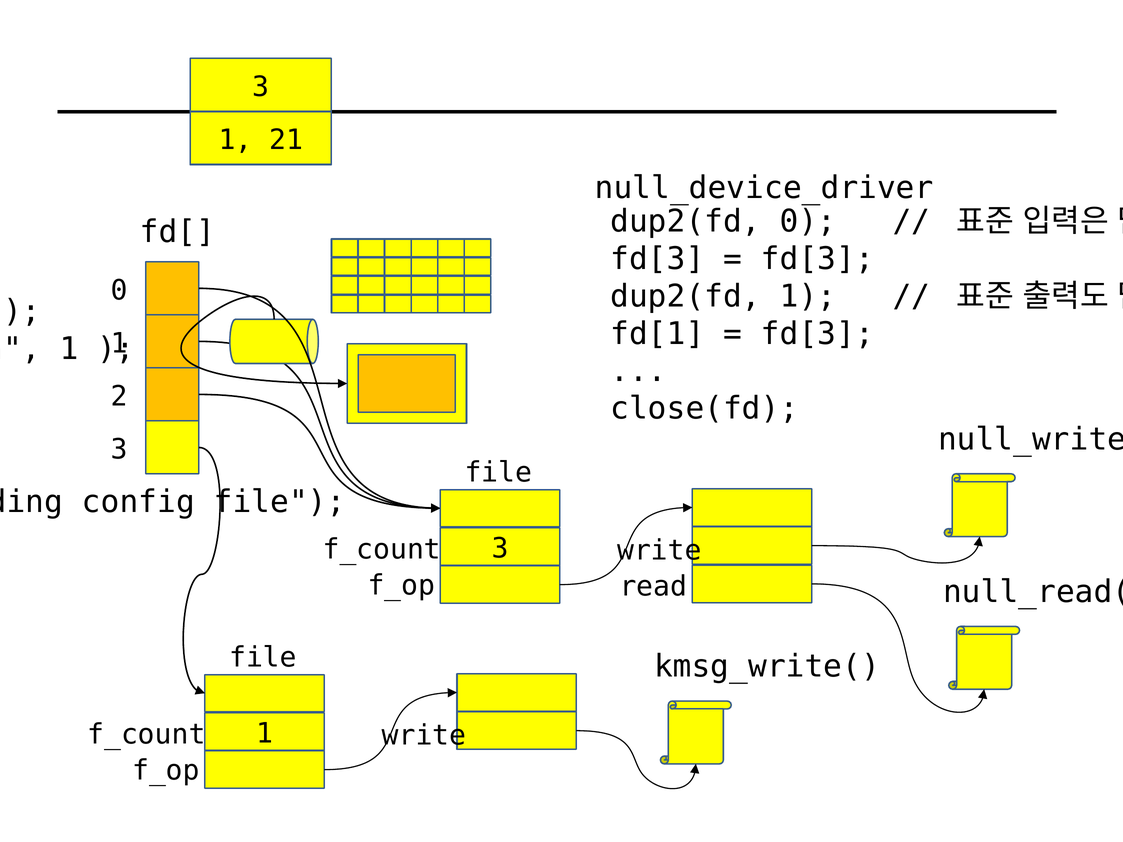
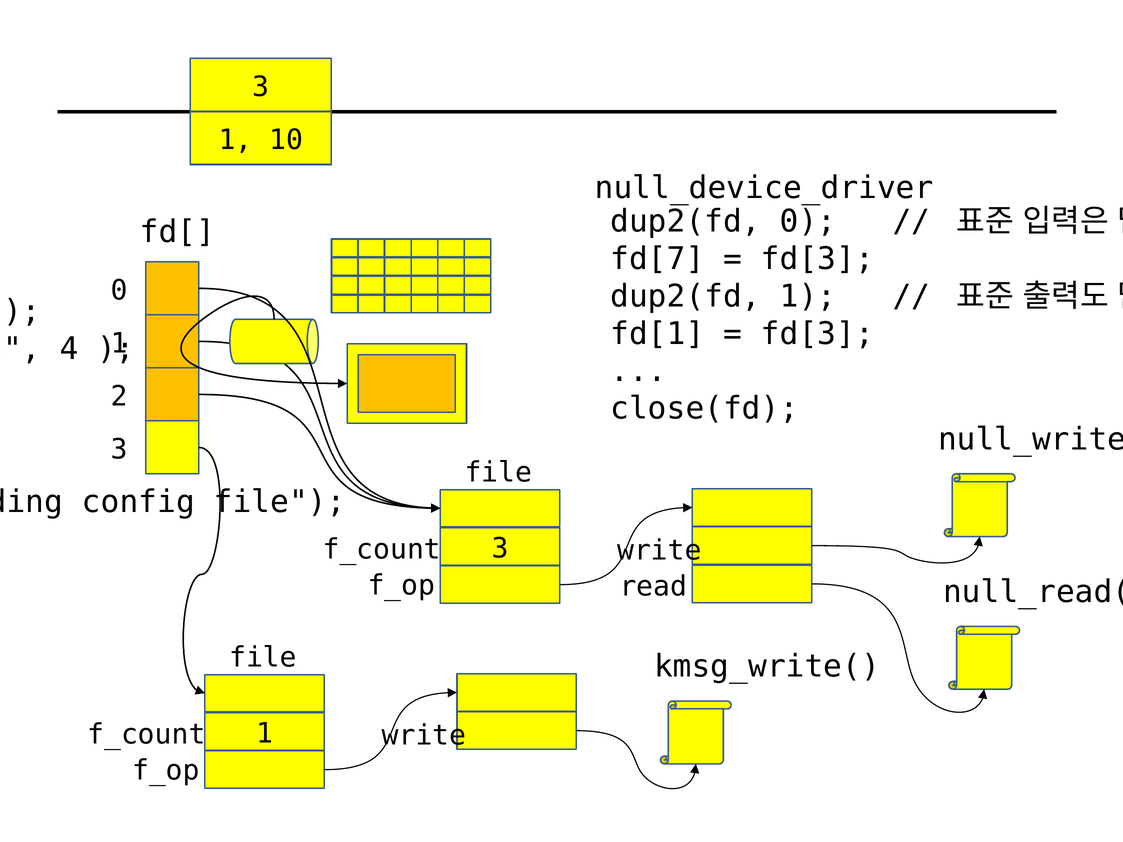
21: 21 -> 10
fd[3 at (657, 259): fd[3 -> fd[7
1 at (69, 349): 1 -> 4
